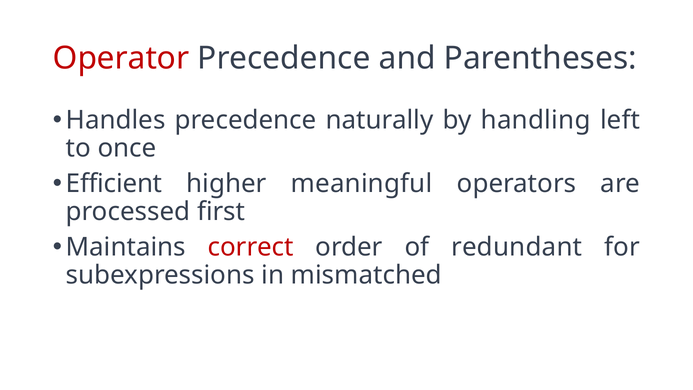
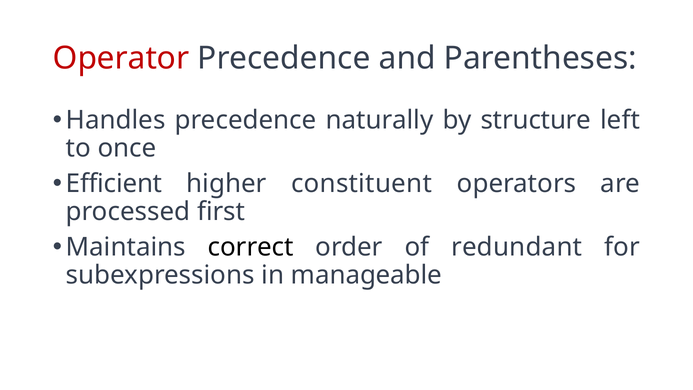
handling: handling -> structure
meaningful: meaningful -> constituent
correct colour: red -> black
mismatched: mismatched -> manageable
